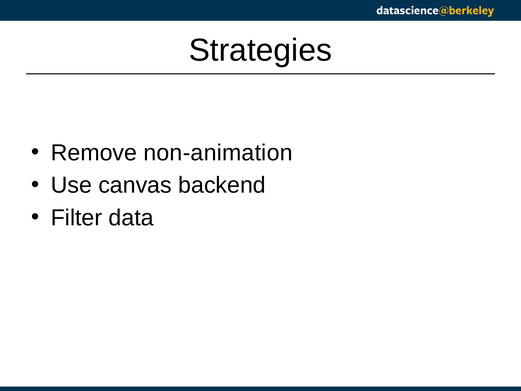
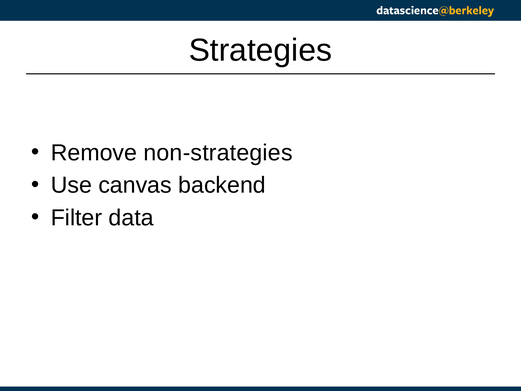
non-animation: non-animation -> non-strategies
